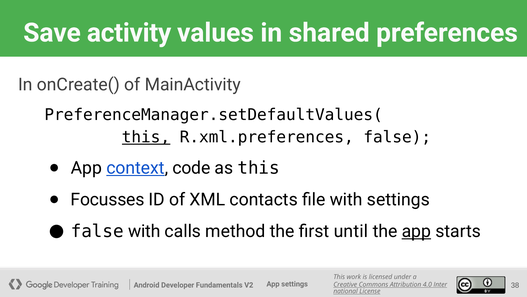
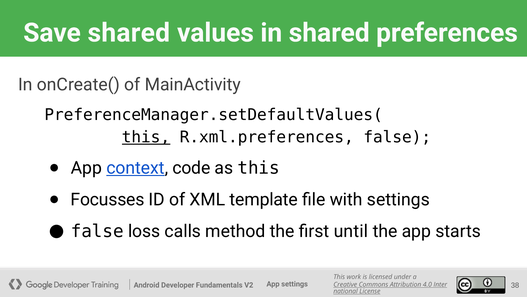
Save activity: activity -> shared
contacts: contacts -> template
false with: with -> loss
app at (416, 231) underline: present -> none
